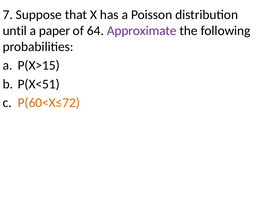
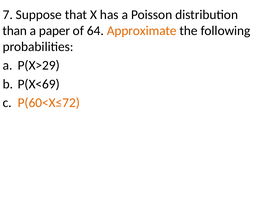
until: until -> than
Approximate colour: purple -> orange
P(X>15: P(X>15 -> P(X>29
P(X<51: P(X<51 -> P(X<69
